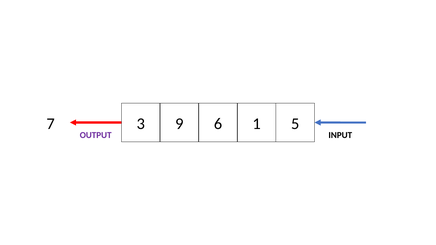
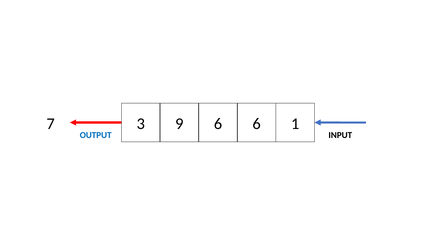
6 1: 1 -> 6
5: 5 -> 1
OUTPUT colour: purple -> blue
